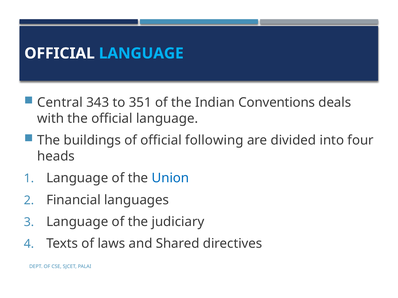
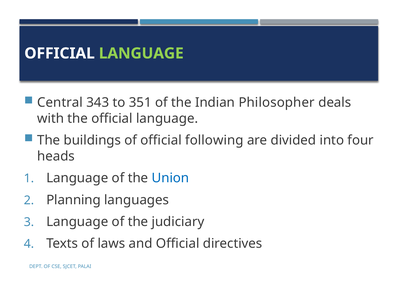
LANGUAGE at (141, 53) colour: light blue -> light green
Conventions: Conventions -> Philosopher
Financial: Financial -> Planning
and Shared: Shared -> Official
